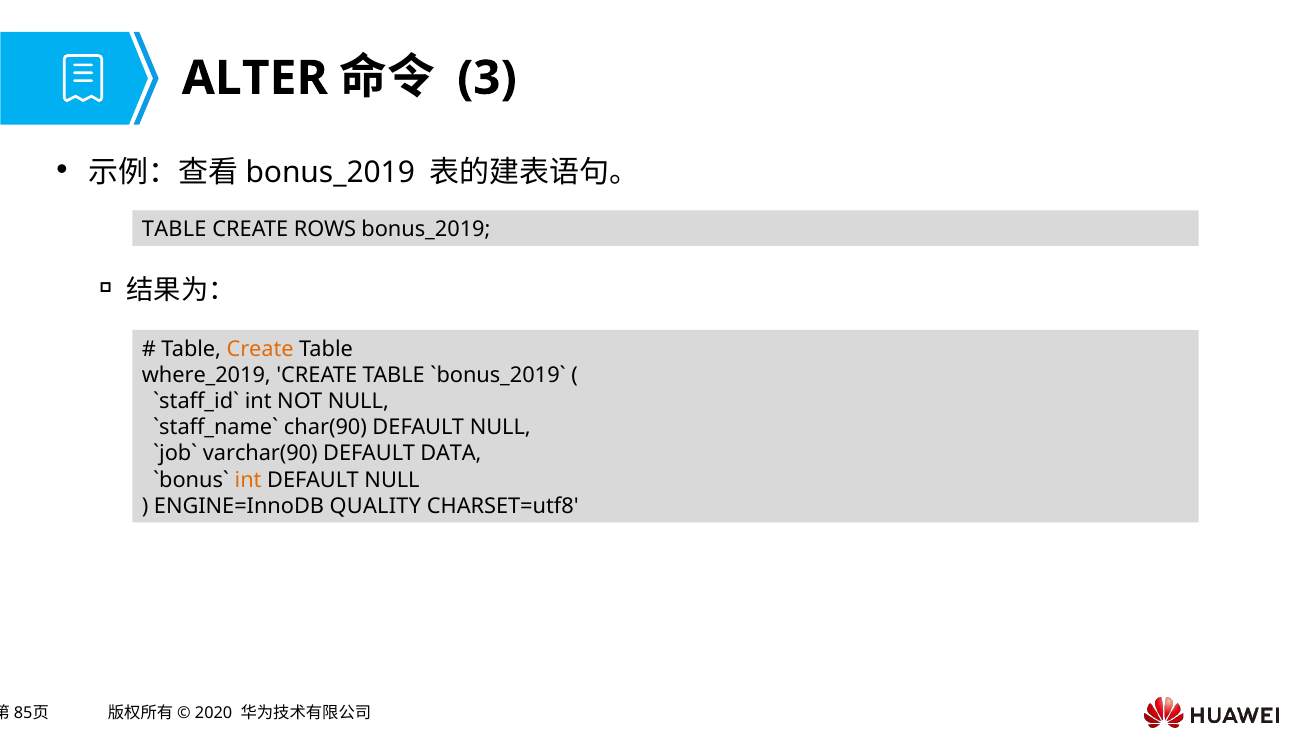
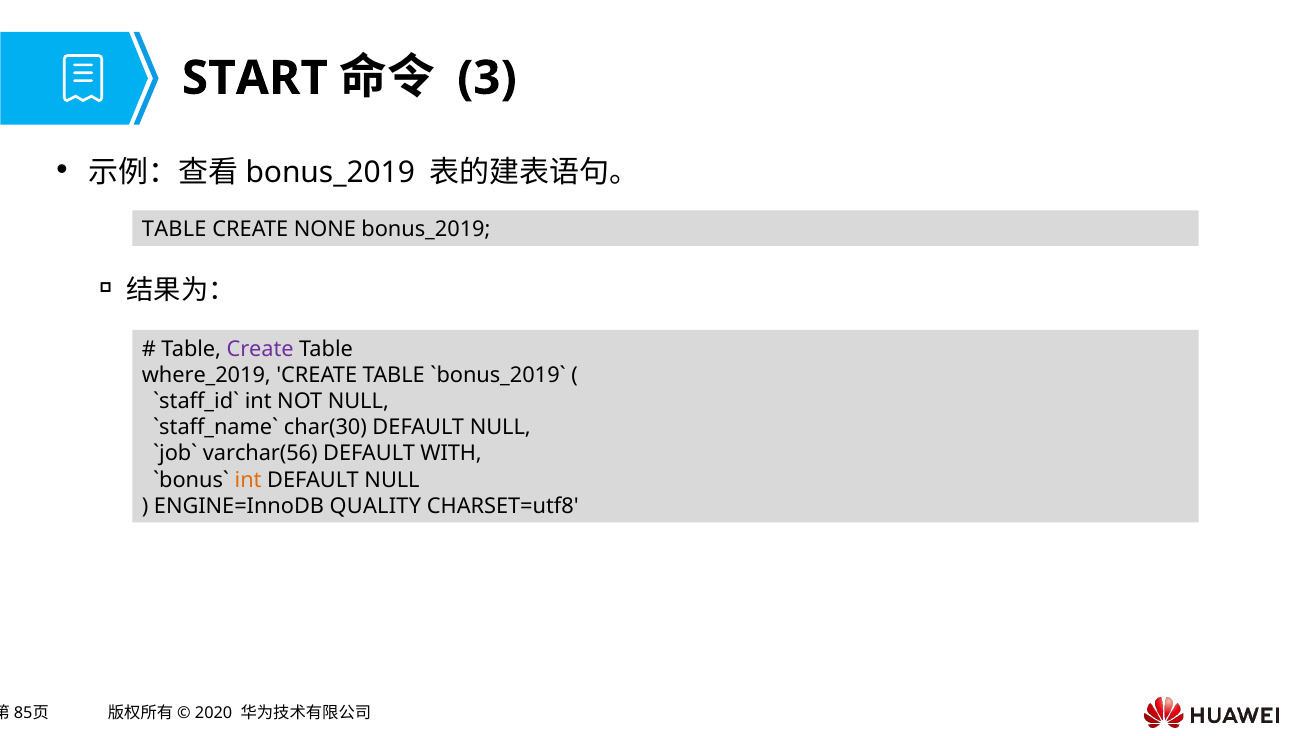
ALTER: ALTER -> START
ROWS: ROWS -> NONE
Create at (260, 349) colour: orange -> purple
char(90: char(90 -> char(30
varchar(90: varchar(90 -> varchar(56
DATA: DATA -> WITH
